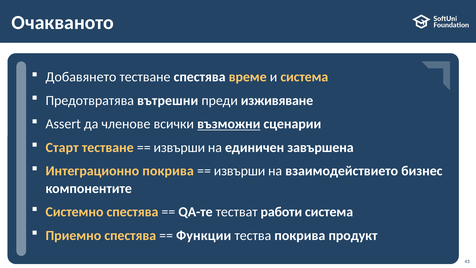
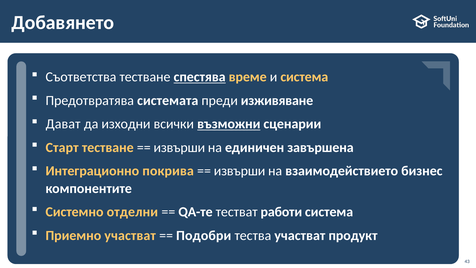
Очакваното: Очакваното -> Добавянето
Добавянето: Добавянето -> Съответства
спестява at (200, 77) underline: none -> present
вътрешни: вътрешни -> системата
Assert: Assert -> Дават
членове: членове -> изходни
Системно спестява: спестява -> отделни
Приемно спестява: спестява -> участват
Функции: Функции -> Подобри
тества покрива: покрива -> участват
